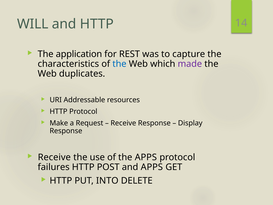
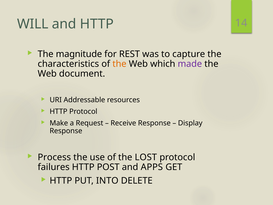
application: application -> magnitude
the at (119, 64) colour: blue -> orange
duplicates: duplicates -> document
Receive at (54, 157): Receive -> Process
the APPS: APPS -> LOST
